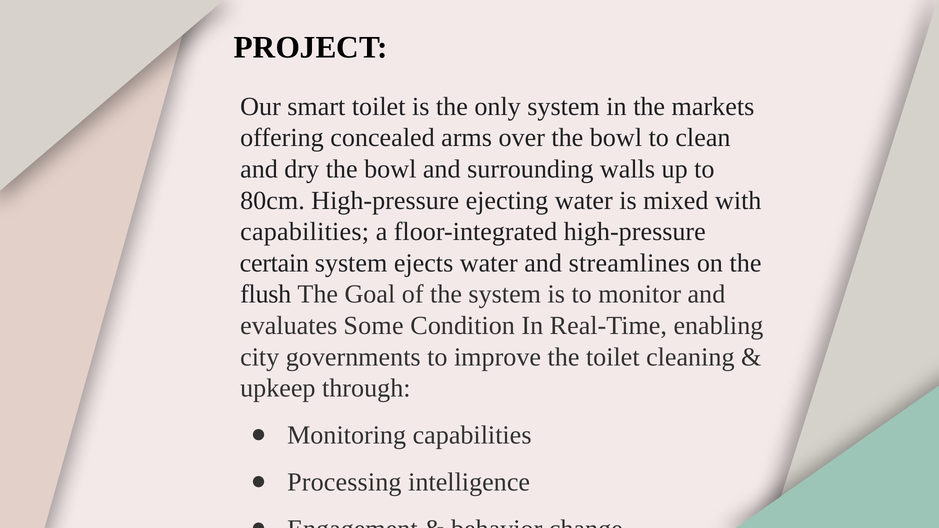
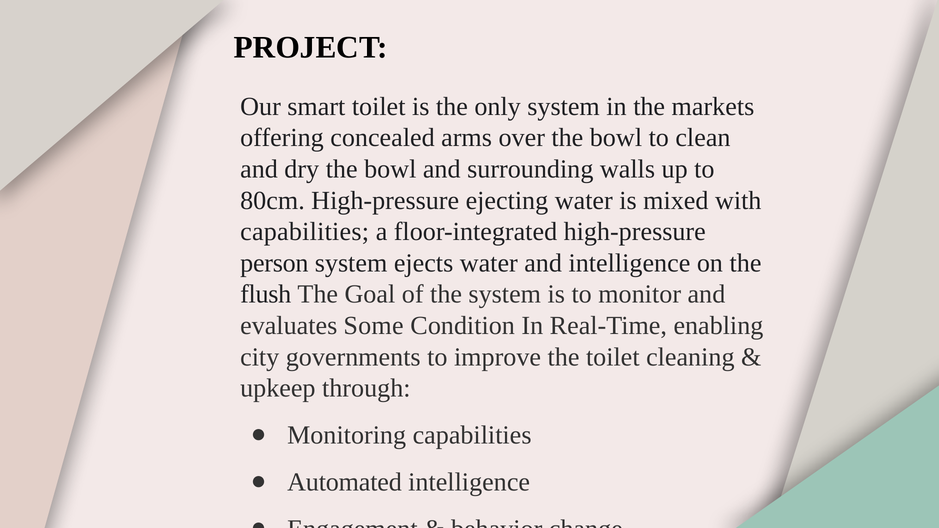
certain: certain -> person
and streamlines: streamlines -> intelligence
Processing: Processing -> Automated
